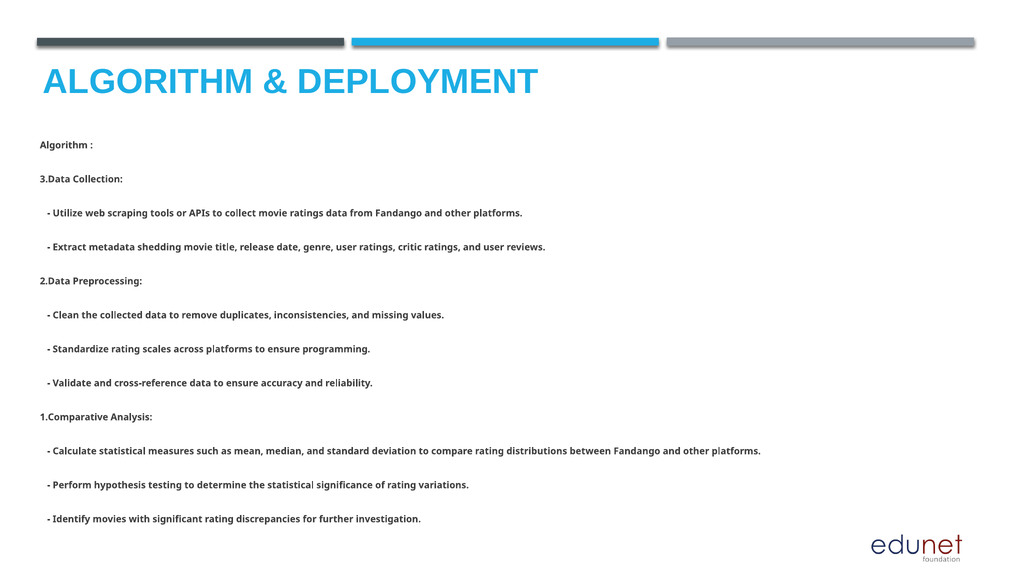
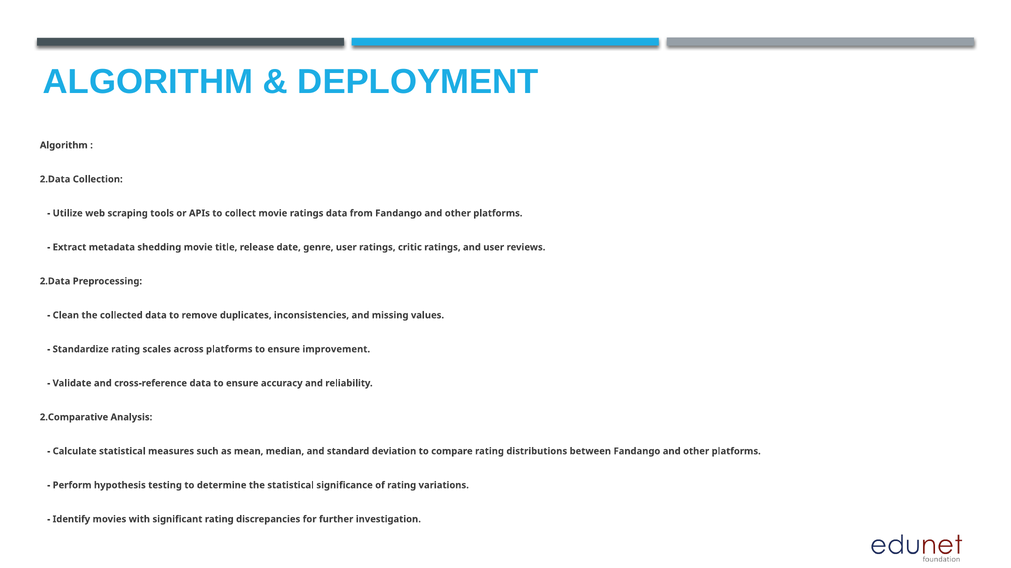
3.Data at (55, 179): 3.Data -> 2.Data
programming: programming -> improvement
1.Comparative: 1.Comparative -> 2.Comparative
